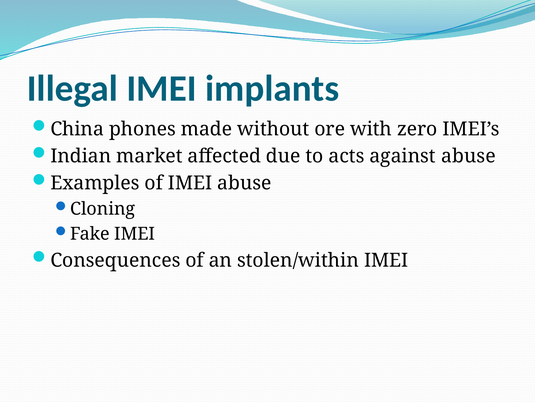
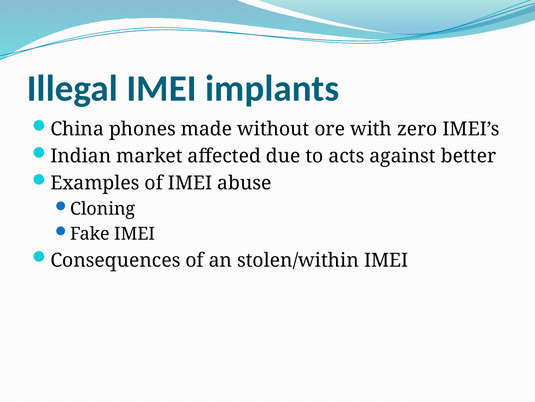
against abuse: abuse -> better
